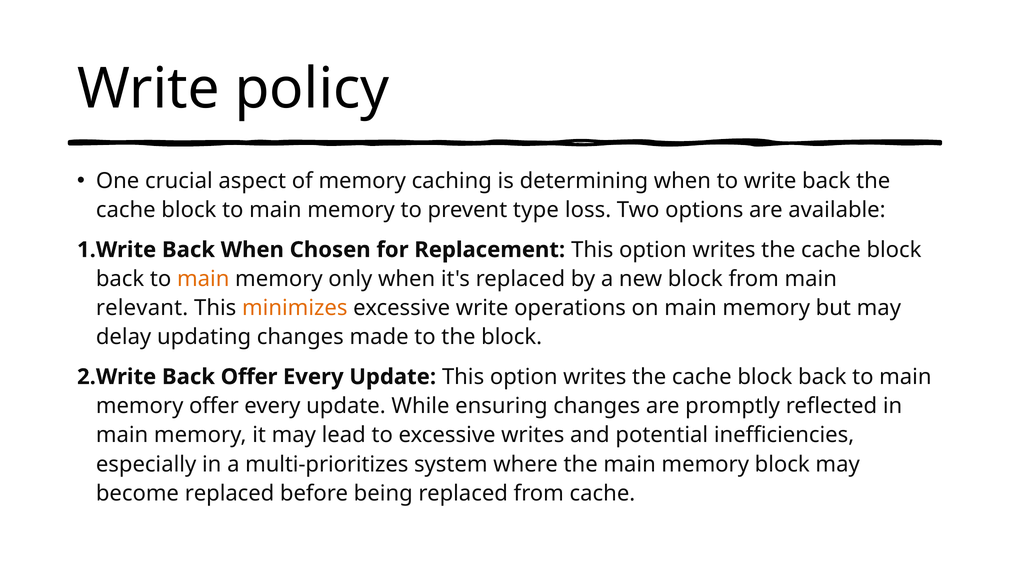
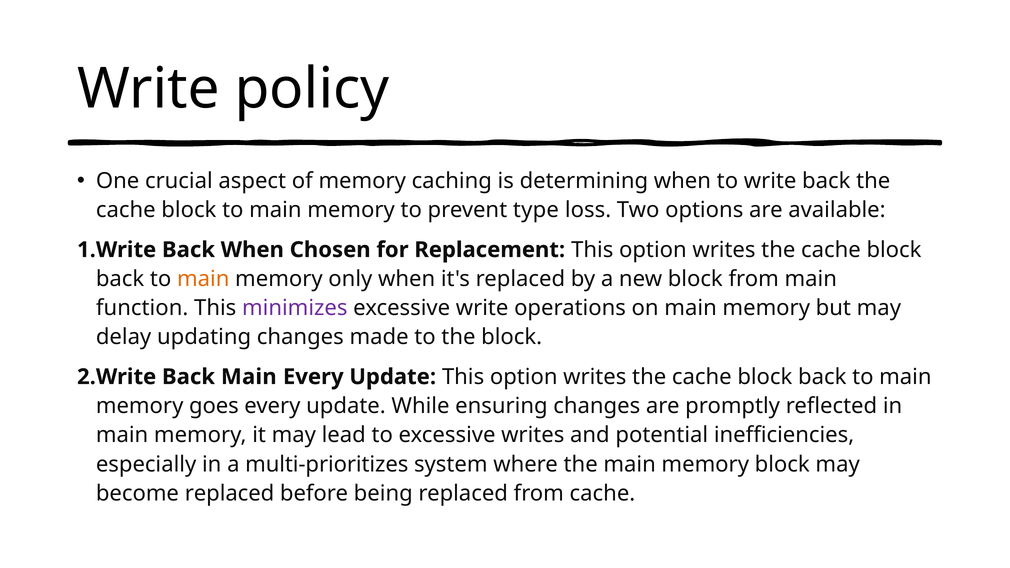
relevant: relevant -> function
minimizes colour: orange -> purple
Back Offer: Offer -> Main
memory offer: offer -> goes
